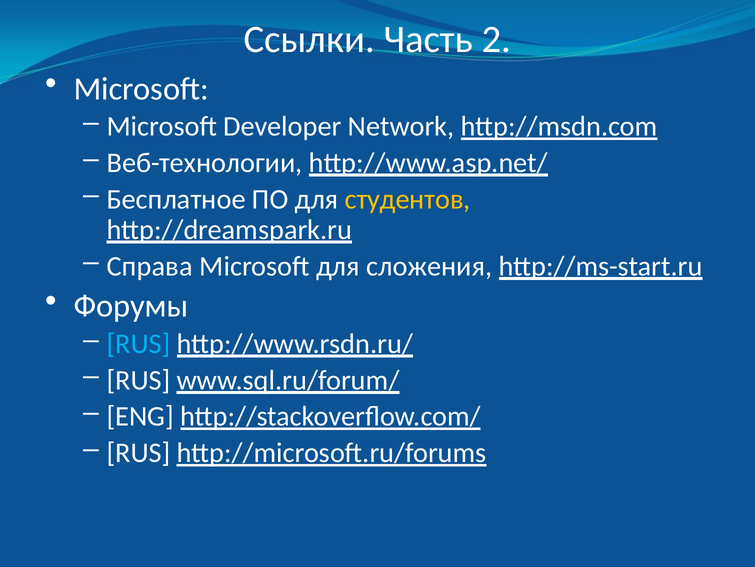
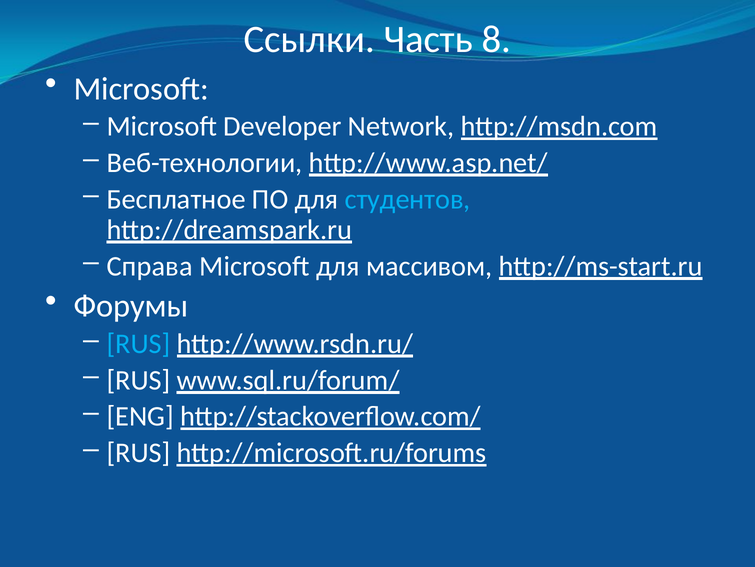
2: 2 -> 8
студентов colour: yellow -> light blue
сложения: сложения -> массивом
